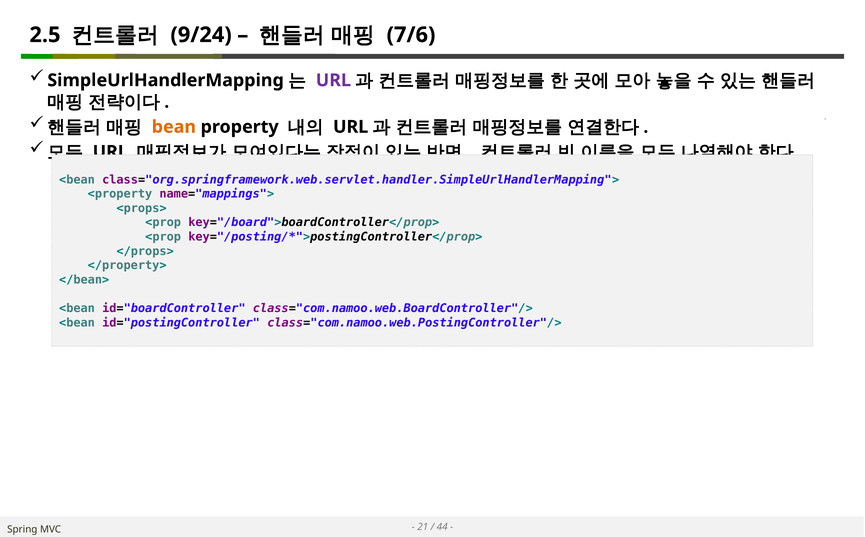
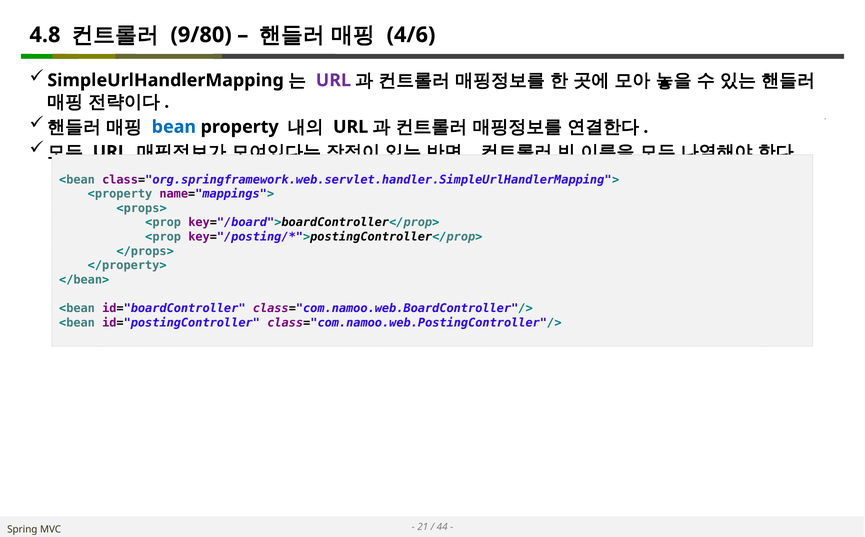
2.5: 2.5 -> 4.8
9/24: 9/24 -> 9/80
7/6: 7/6 -> 4/6
bean colour: orange -> blue
